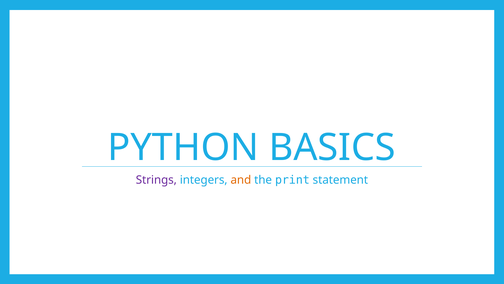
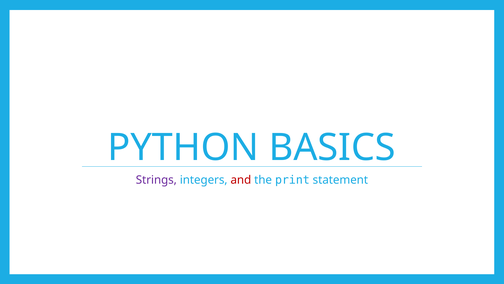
and colour: orange -> red
